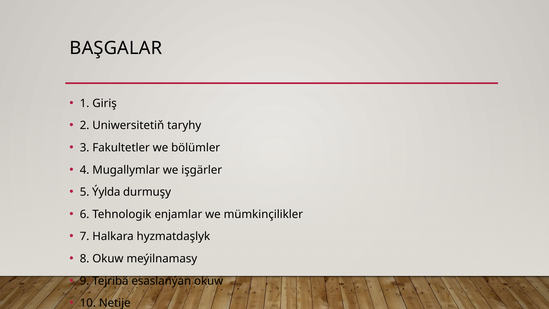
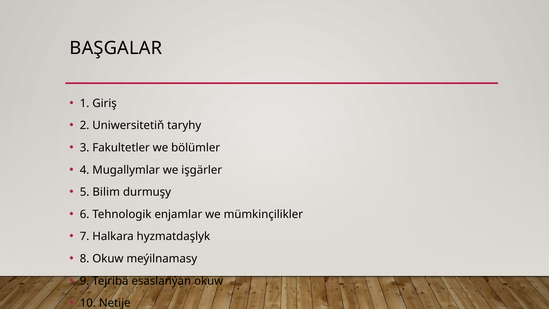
Ýylda: Ýylda -> Bilim
